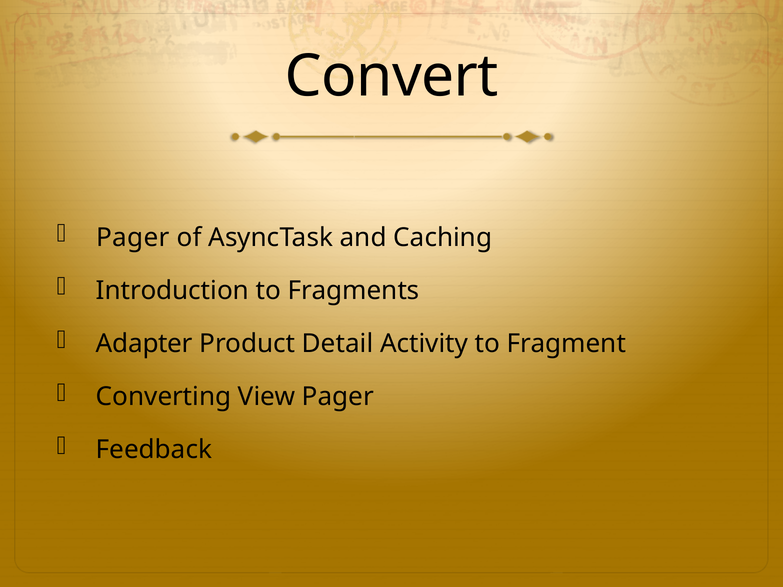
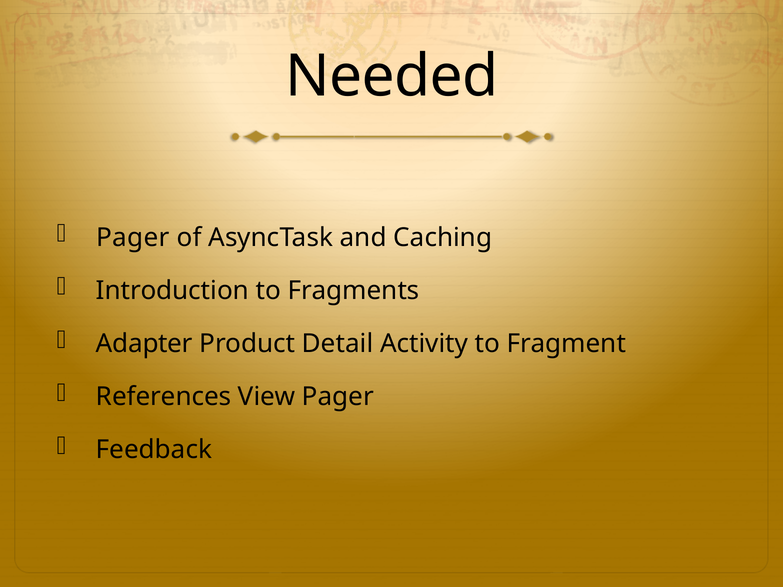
Convert: Convert -> Needed
Converting: Converting -> References
